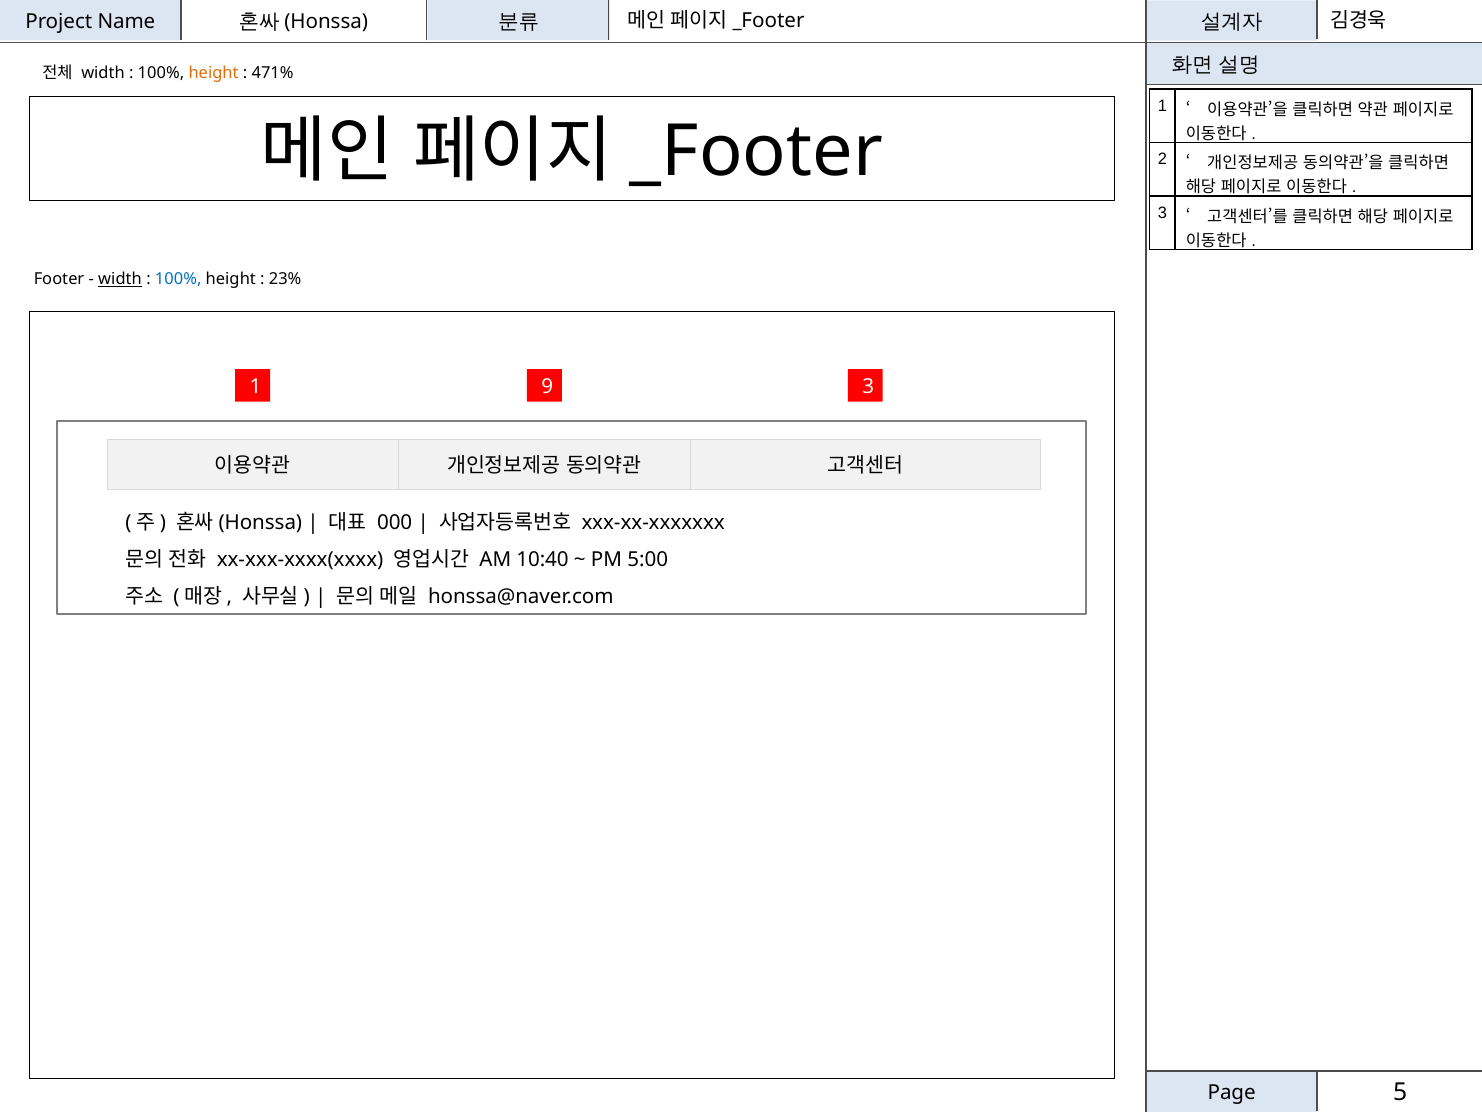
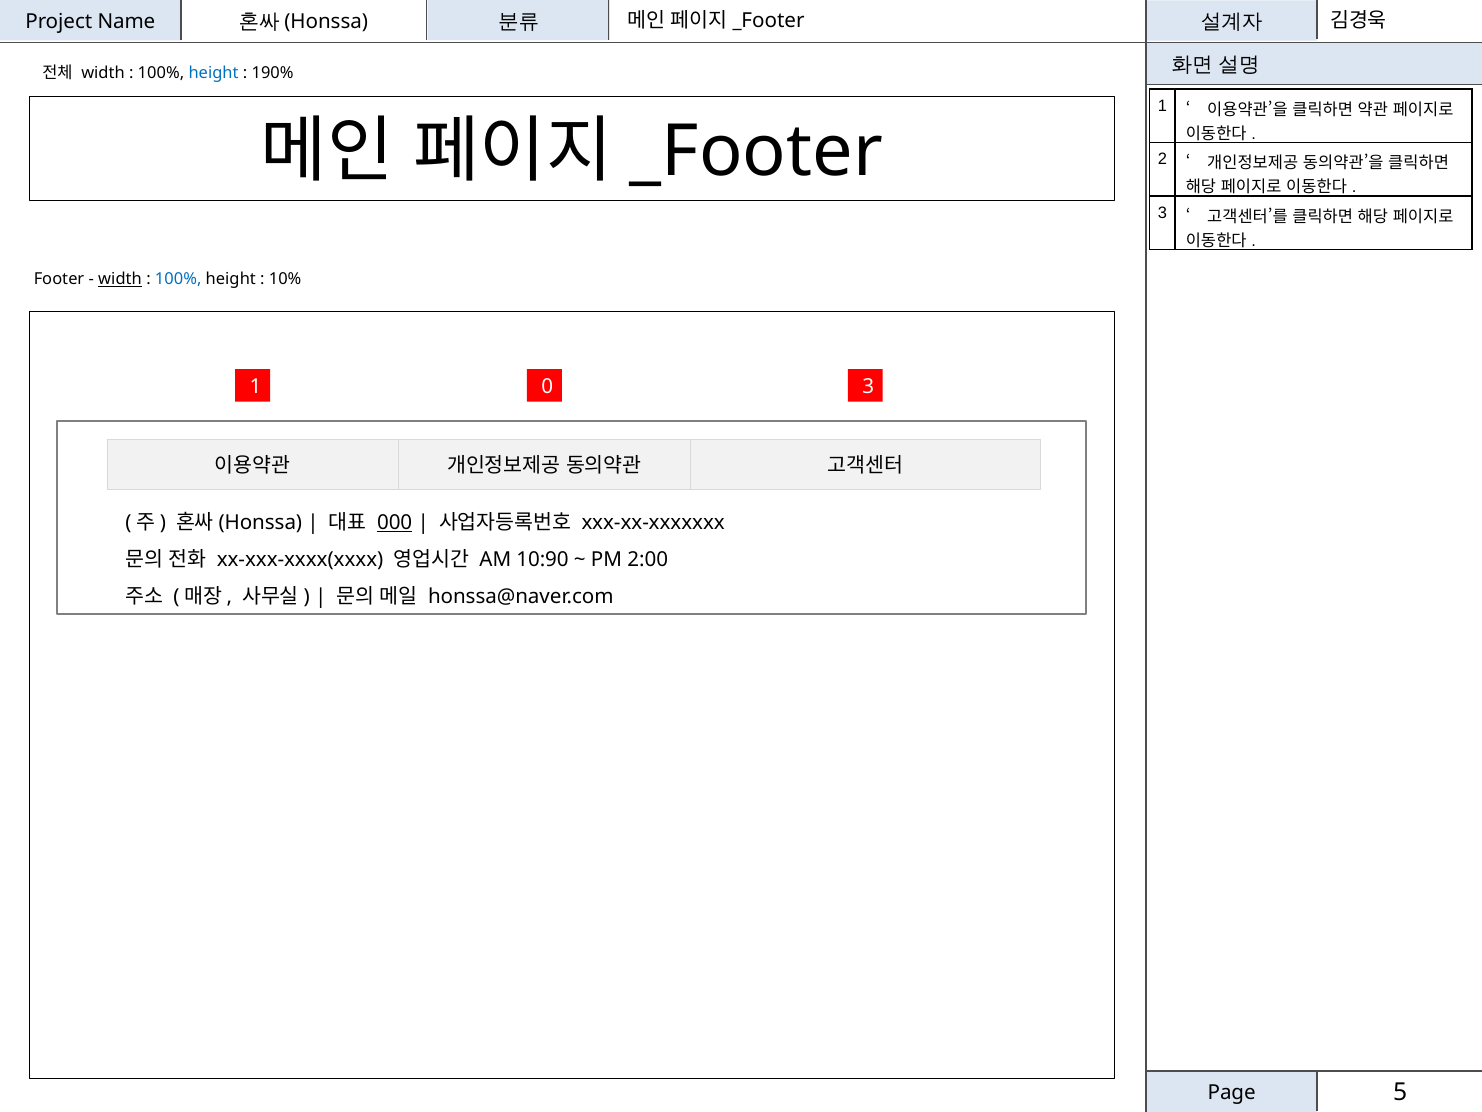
height at (214, 73) colour: orange -> blue
471%: 471% -> 190%
23%: 23% -> 10%
9: 9 -> 0
000 underline: none -> present
10:40: 10:40 -> 10:90
5:00: 5:00 -> 2:00
